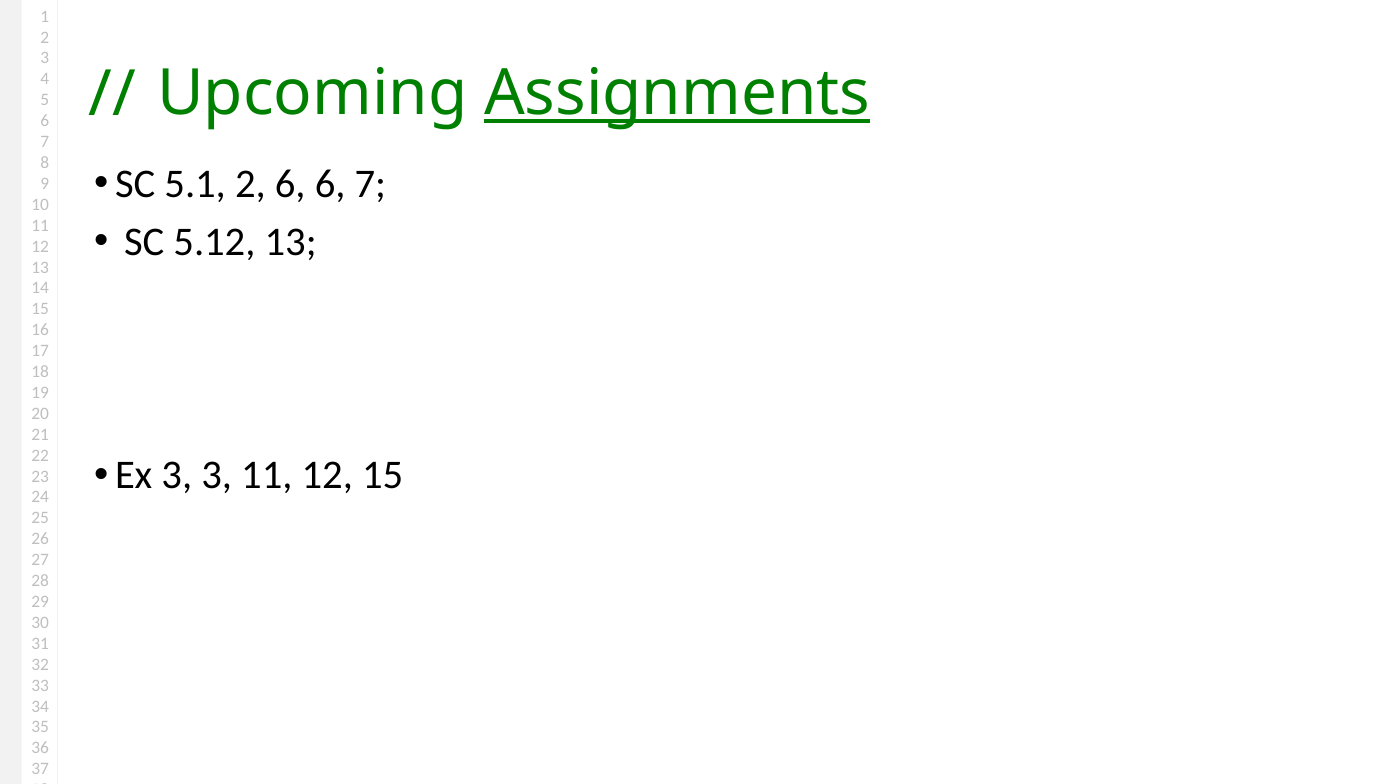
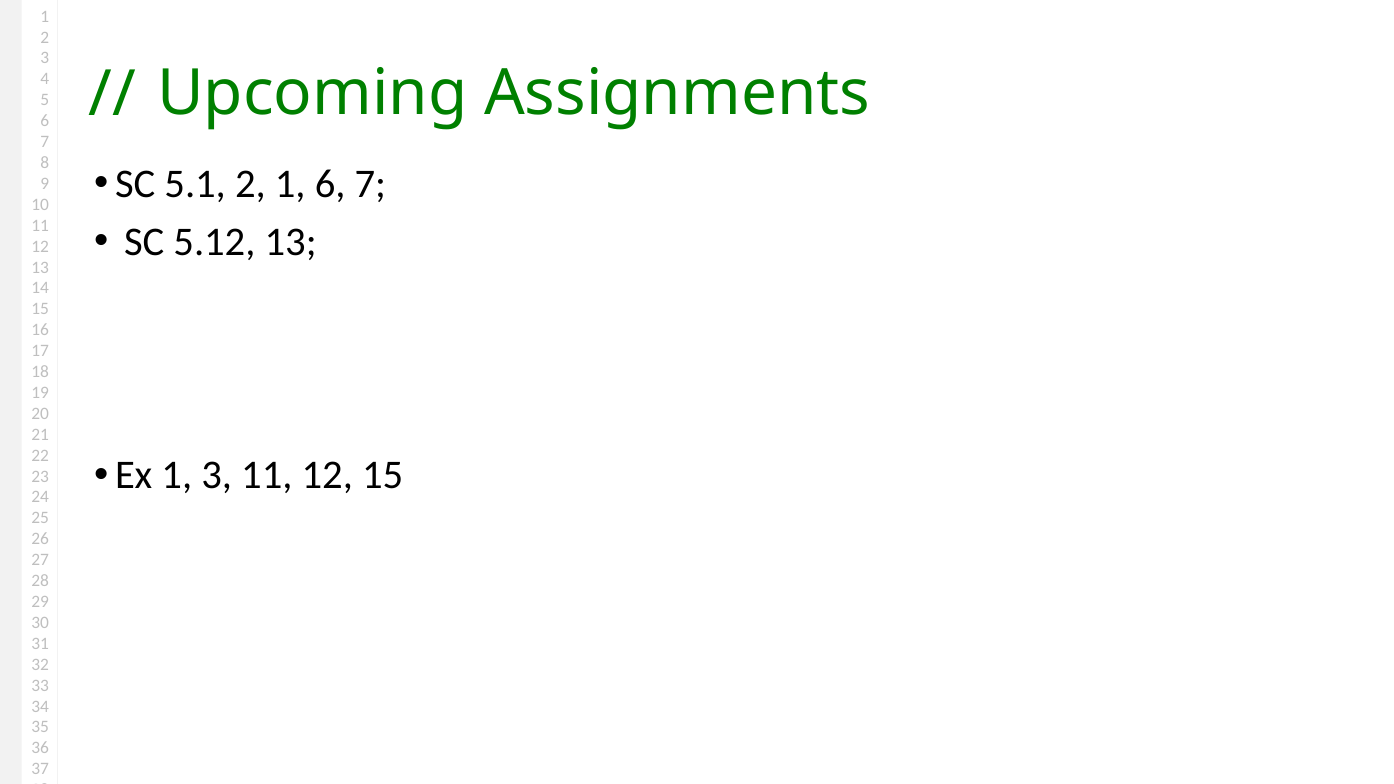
Assignments underline: present -> none
2 6: 6 -> 1
Ex 3: 3 -> 1
